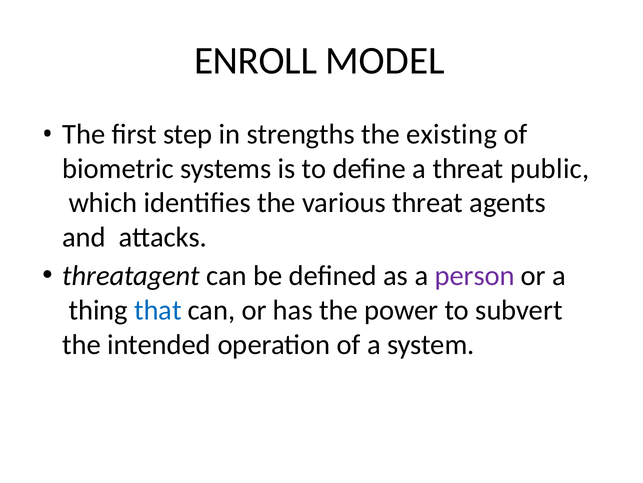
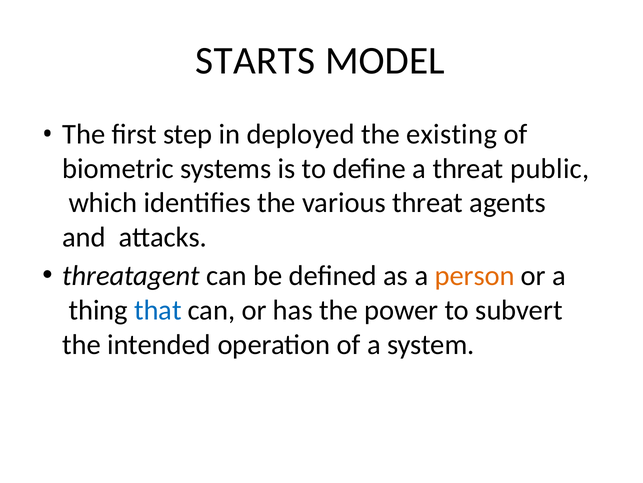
ENROLL: ENROLL -> STARTS
strengths: strengths -> deployed
person colour: purple -> orange
